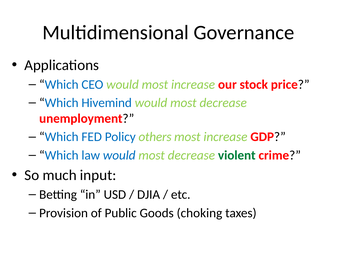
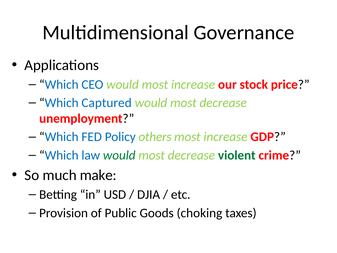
Hivemind: Hivemind -> Captured
would at (119, 155) colour: blue -> green
input: input -> make
